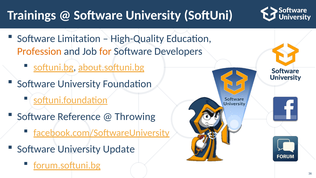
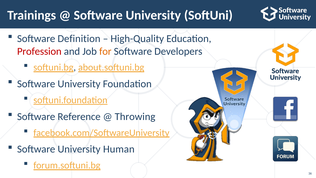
Limitation: Limitation -> Definition
Profession colour: orange -> red
Update: Update -> Human
